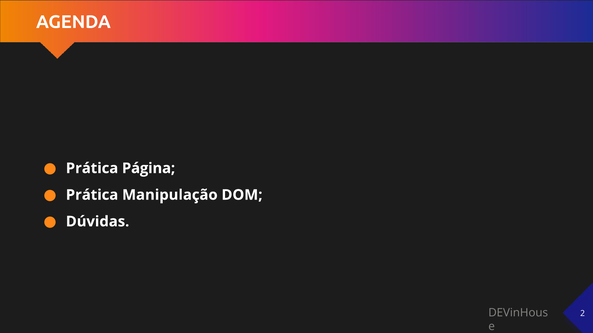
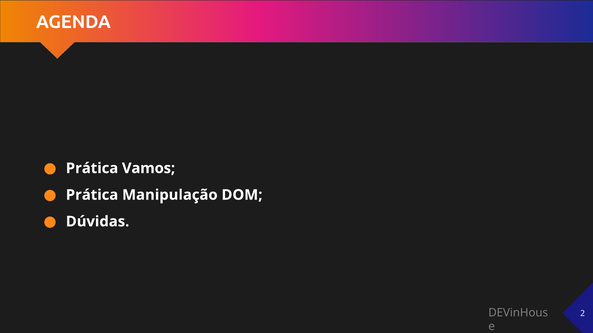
Página: Página -> Vamos
